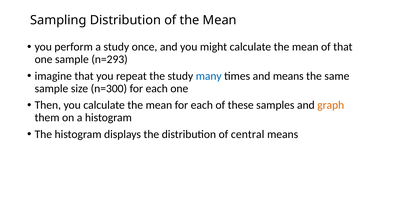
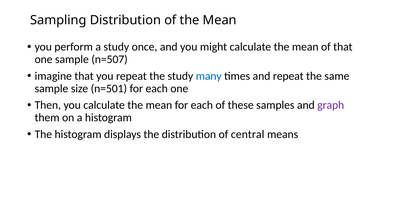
n=293: n=293 -> n=507
and means: means -> repeat
n=300: n=300 -> n=501
graph colour: orange -> purple
